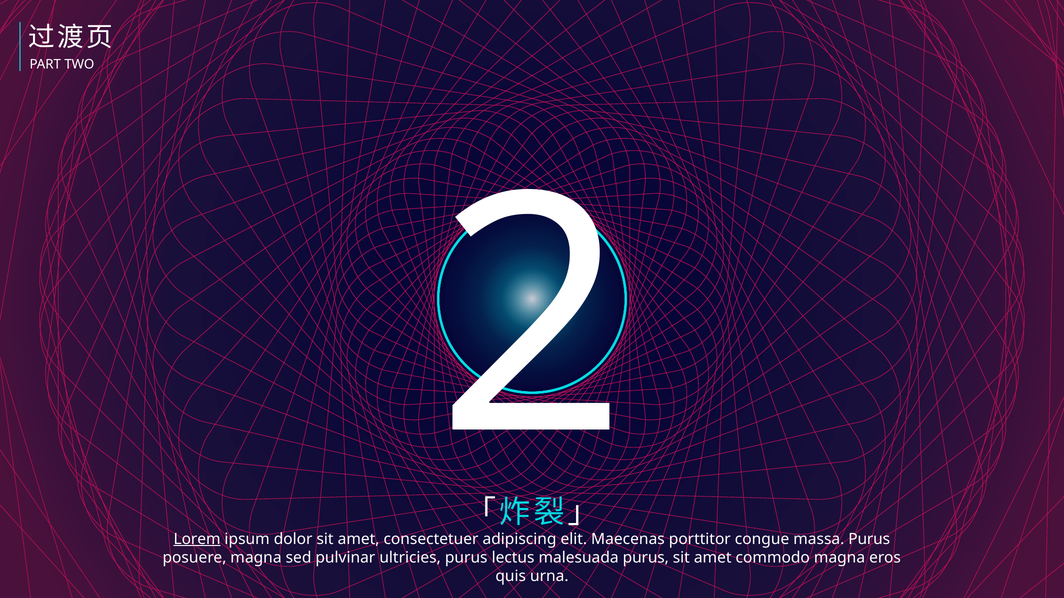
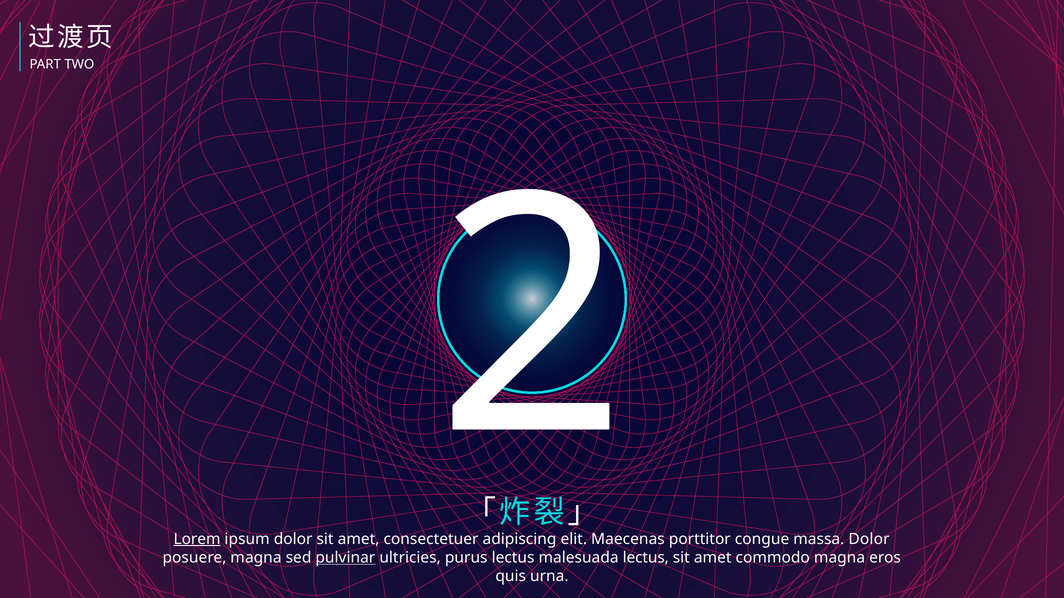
massa Purus: Purus -> Dolor
pulvinar underline: none -> present
purus at (646, 558): purus -> lectus
